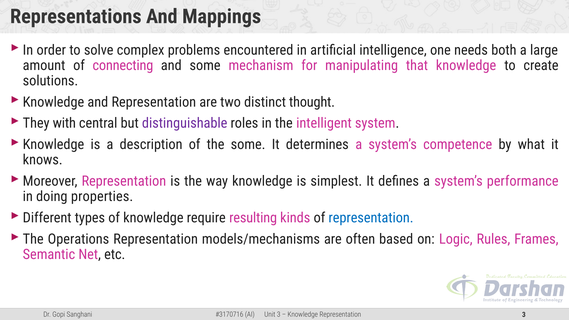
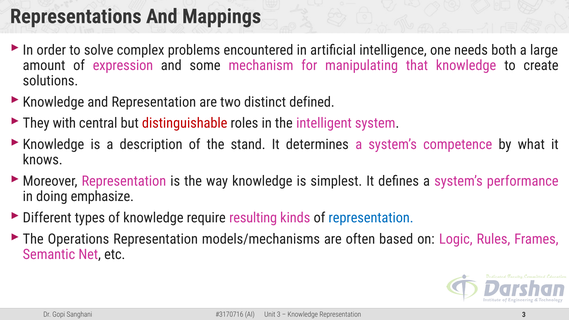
connecting: connecting -> expression
thought: thought -> defined
distinguishable colour: purple -> red
the some: some -> stand
properties: properties -> emphasize
